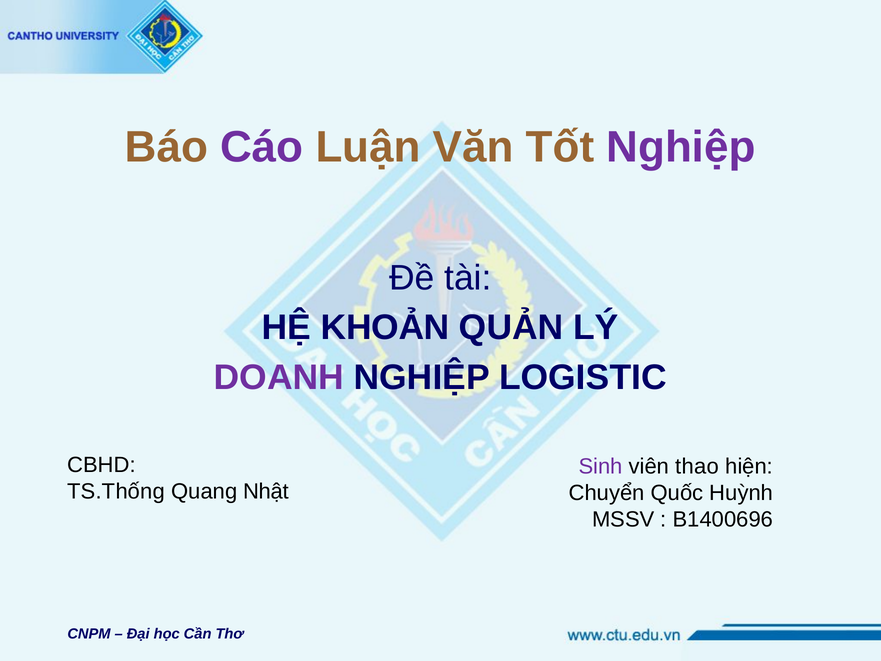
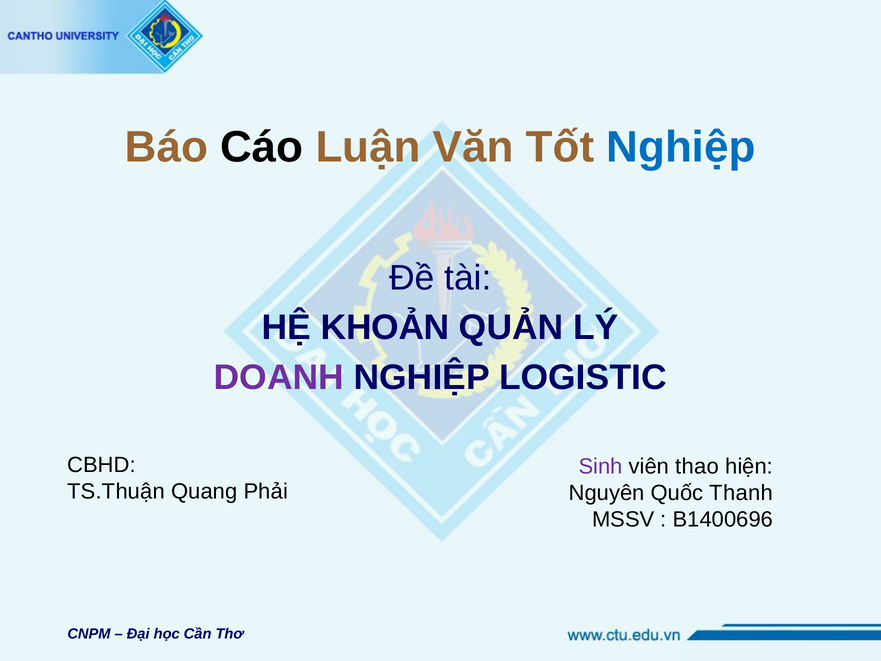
Cáo colour: purple -> black
Nghiệp at (681, 147) colour: purple -> blue
TS.Thống: TS.Thống -> TS.Thuận
Nhật: Nhật -> Phải
Chuyển: Chuyển -> Nguyên
Huỳnh: Huỳnh -> Thanh
